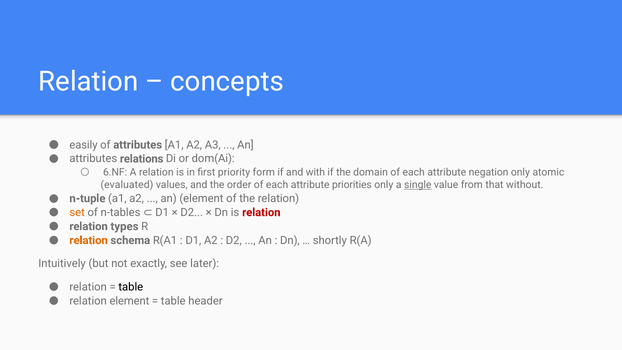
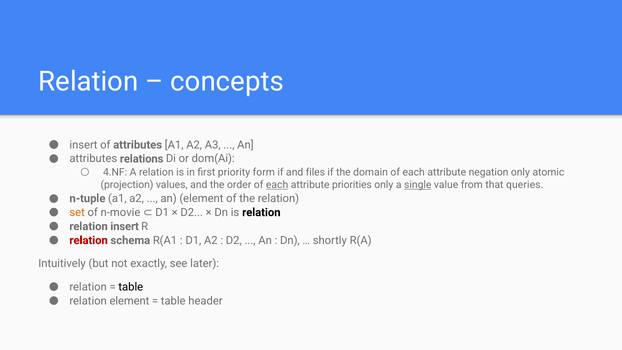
easily at (83, 145): easily -> insert
6.NF: 6.NF -> 4.NF
with: with -> files
evaluated: evaluated -> projection
each at (277, 185) underline: none -> present
without: without -> queries
n-tables: n-tables -> n-movie
relation at (261, 212) colour: red -> black
relation types: types -> insert
relation at (89, 240) colour: orange -> red
